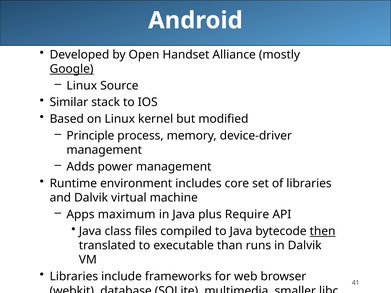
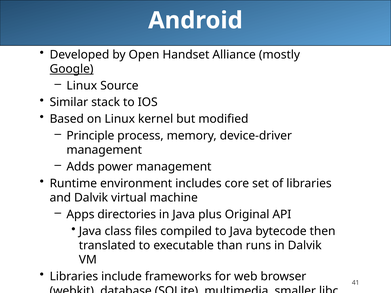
maximum: maximum -> directories
Require: Require -> Original
then underline: present -> none
